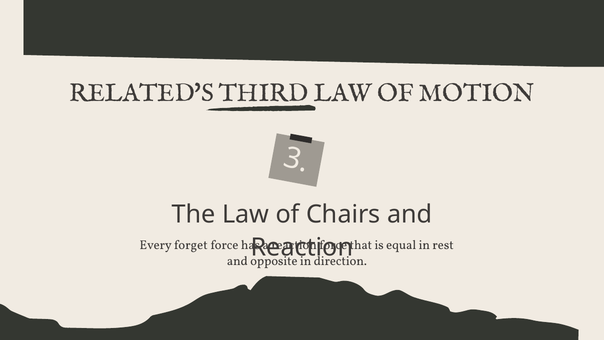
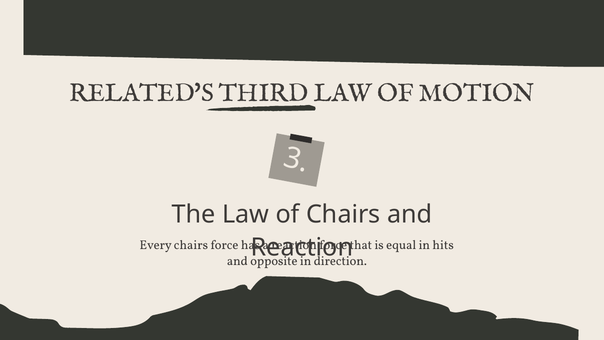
Every forget: forget -> chairs
rest: rest -> hits
